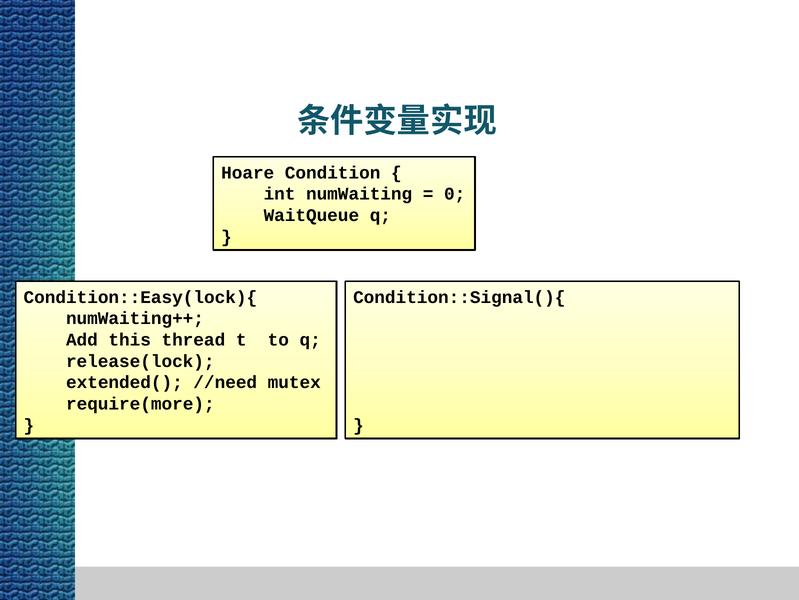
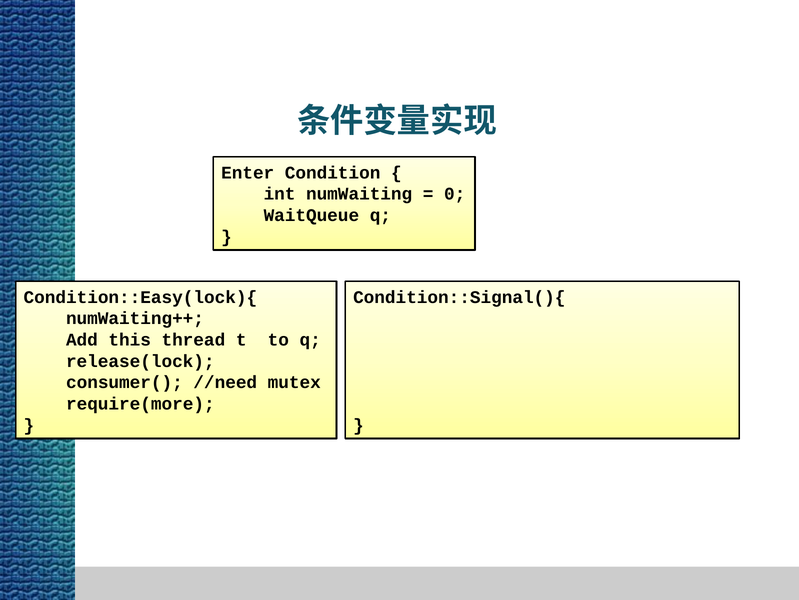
Hoare: Hoare -> Enter
extended(: extended( -> consumer(
